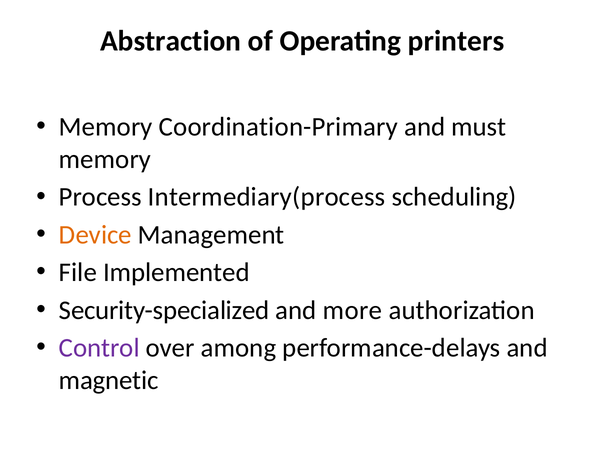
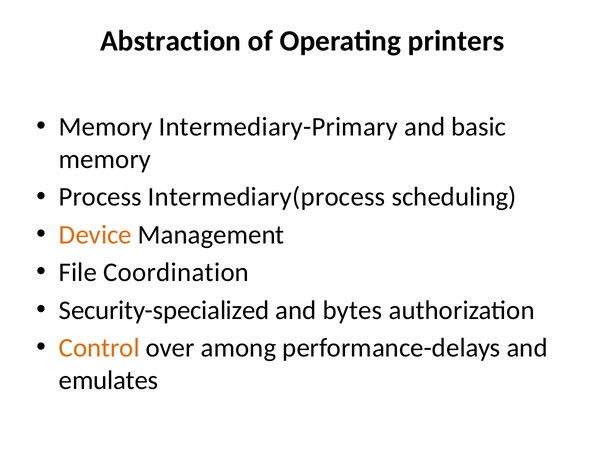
Coordination-Primary: Coordination-Primary -> Intermediary-Primary
must: must -> basic
Implemented: Implemented -> Coordination
more: more -> bytes
Control colour: purple -> orange
magnetic: magnetic -> emulates
